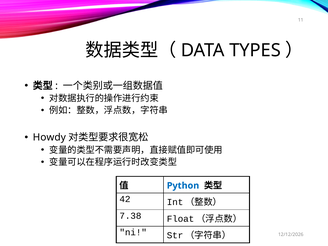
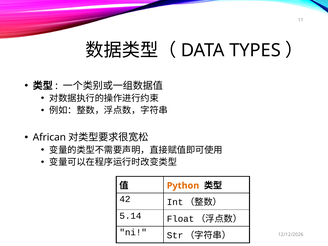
Howdy: Howdy -> African
Python colour: blue -> orange
7.38: 7.38 -> 5.14
